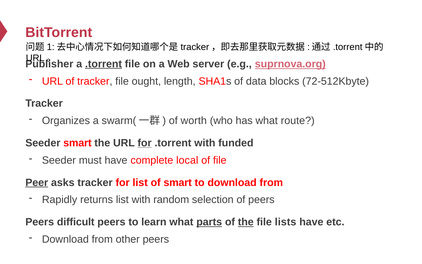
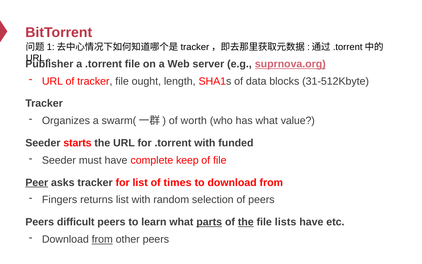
.torrent at (104, 64) underline: present -> none
72-512Kbyte: 72-512Kbyte -> 31-512Kbyte
route: route -> value
Seeder smart: smart -> starts
for at (145, 143) underline: present -> none
local: local -> keep
of smart: smart -> times
Rapidly: Rapidly -> Fingers
from at (102, 239) underline: none -> present
